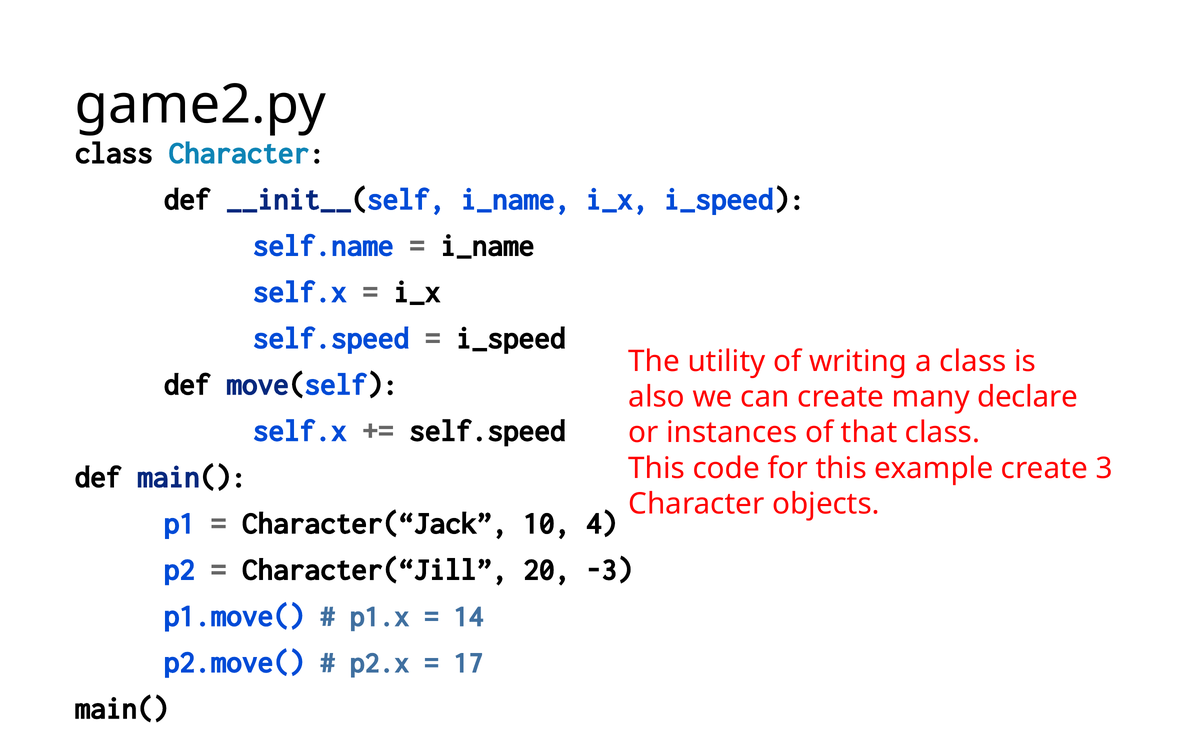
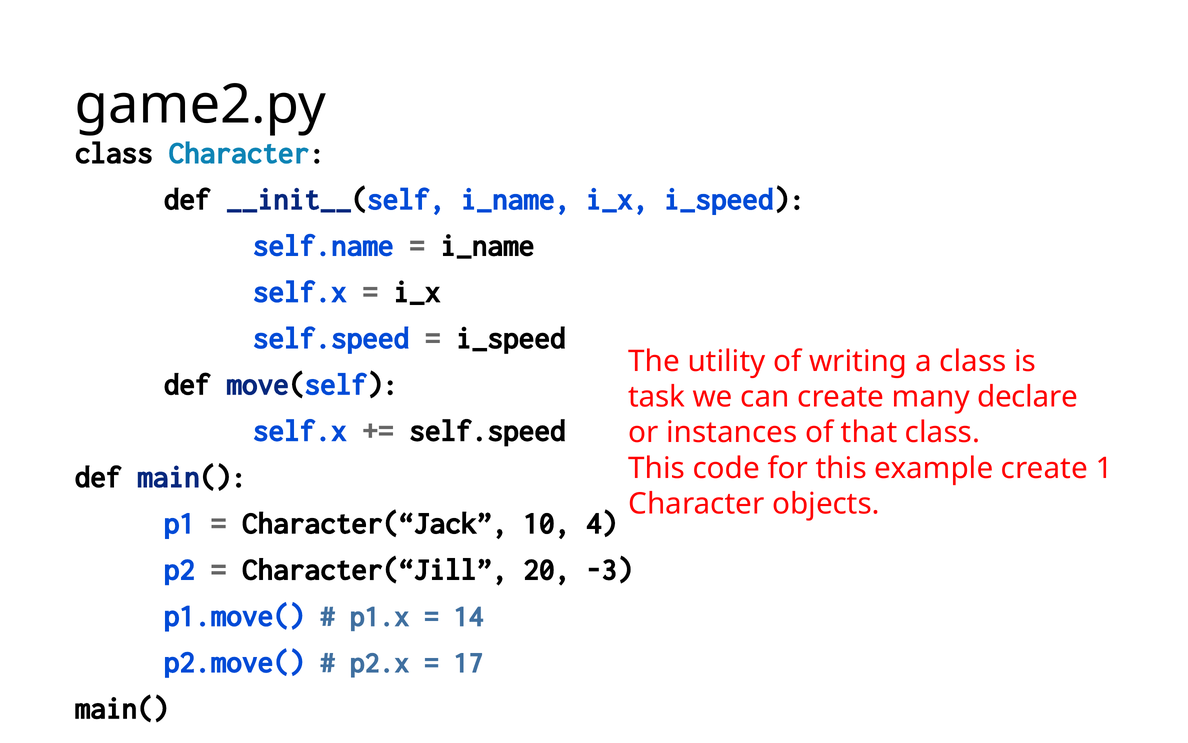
also: also -> task
3: 3 -> 1
